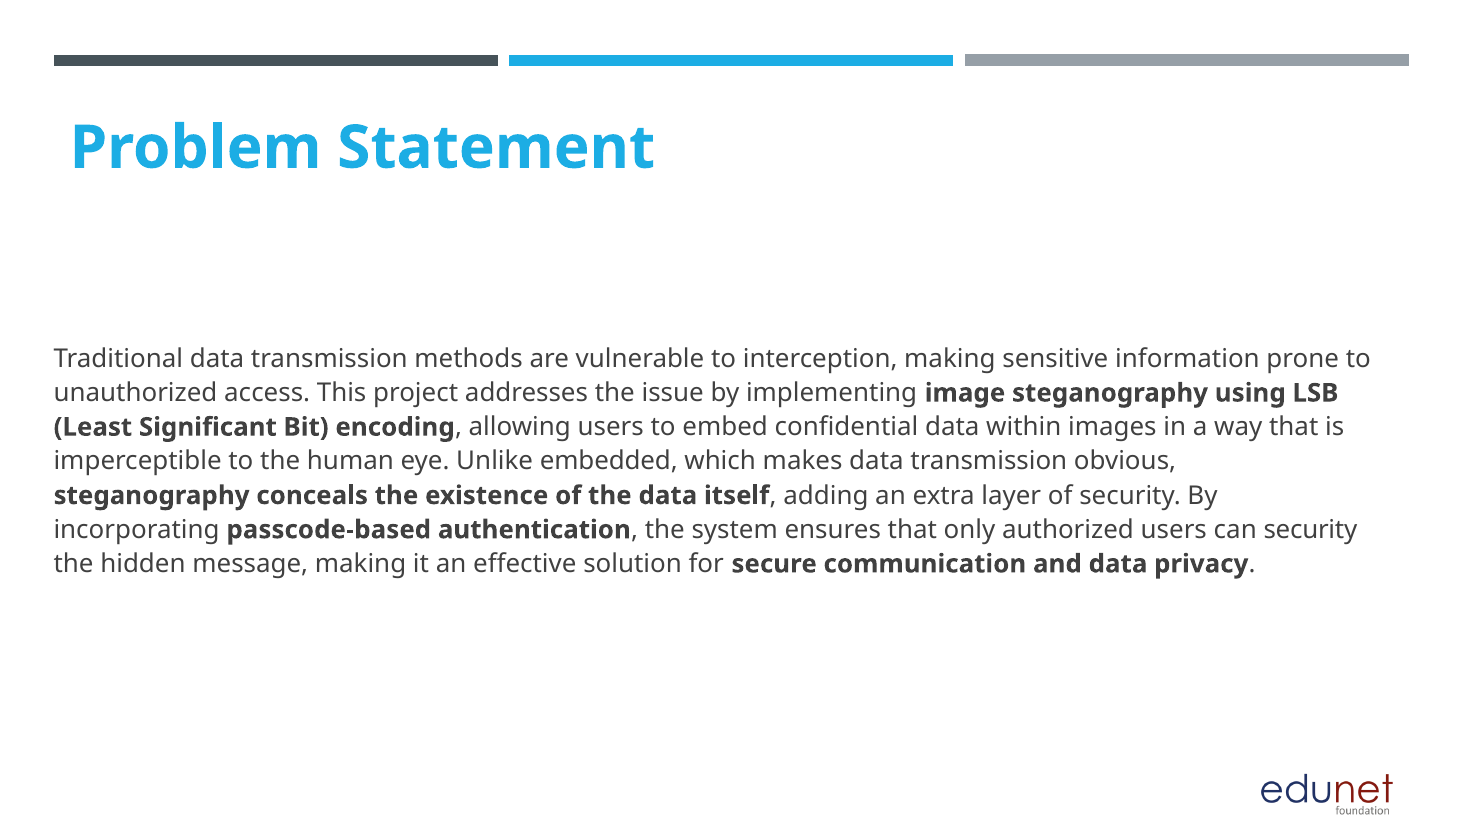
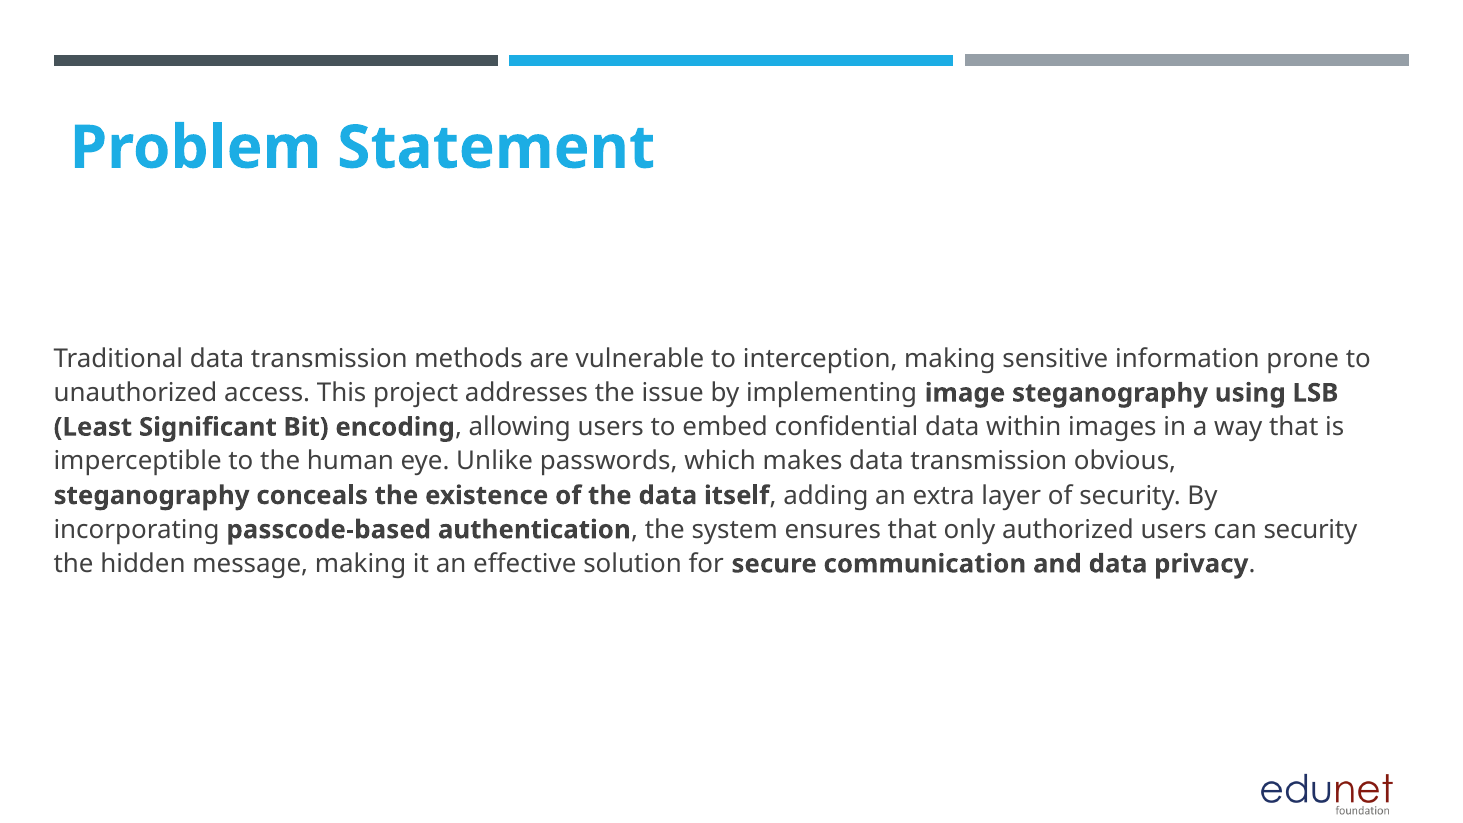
embedded: embedded -> passwords
